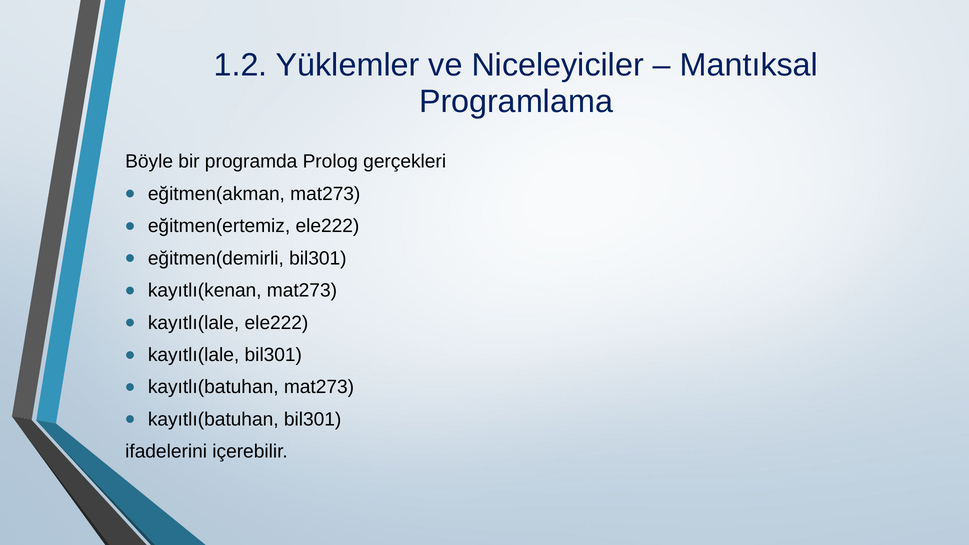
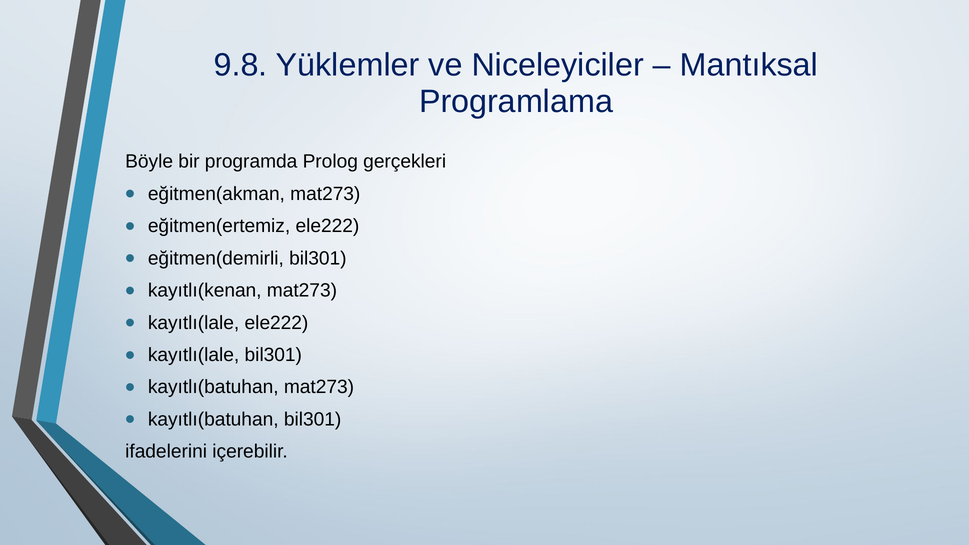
1.2: 1.2 -> 9.8
